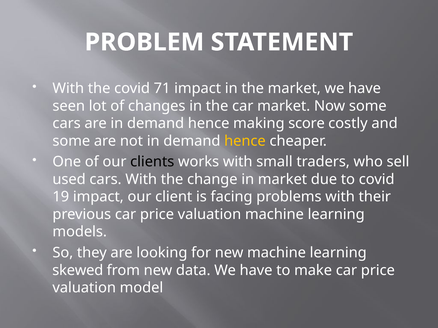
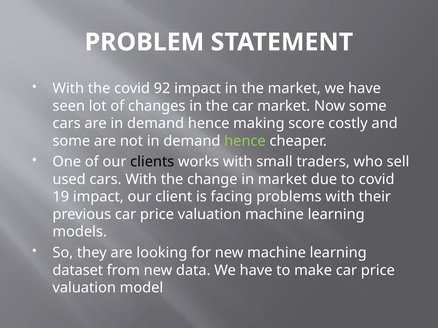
71: 71 -> 92
hence at (245, 141) colour: yellow -> light green
skewed: skewed -> dataset
